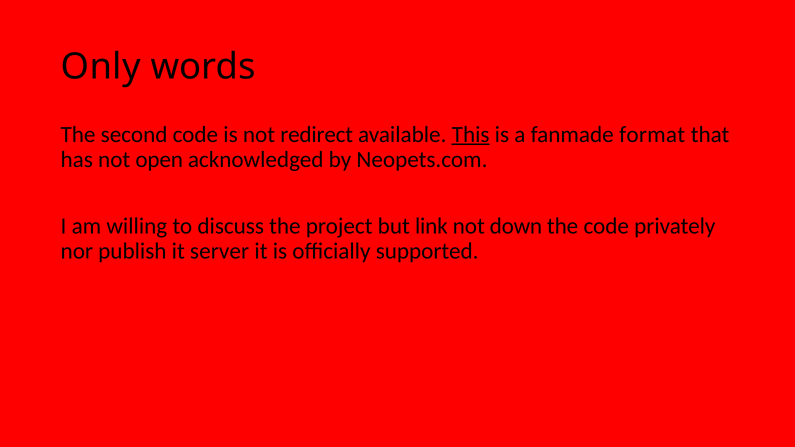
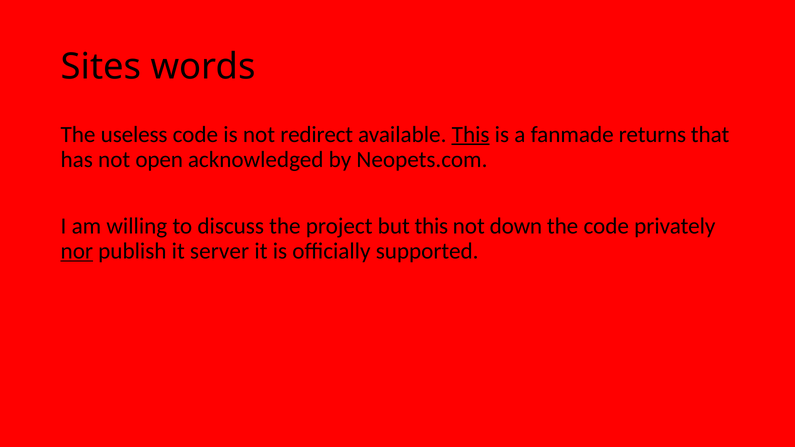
Only: Only -> Sites
second: second -> useless
format: format -> returns
but link: link -> this
nor underline: none -> present
